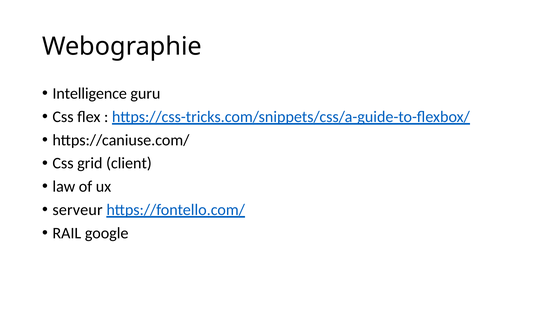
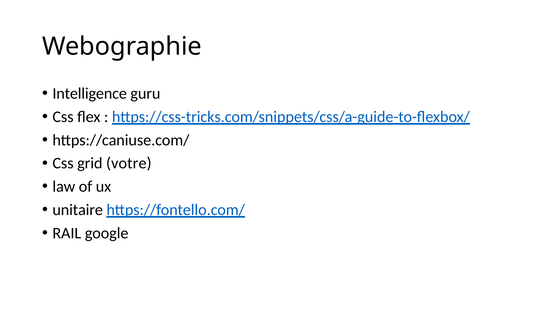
client: client -> votre
serveur: serveur -> unitaire
